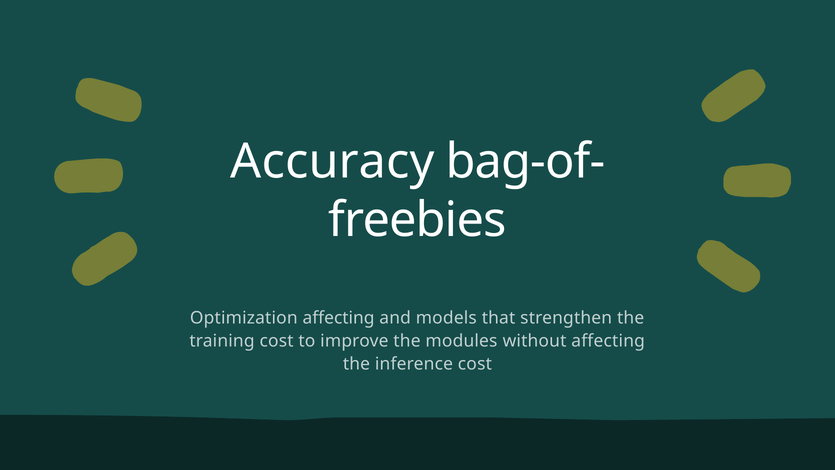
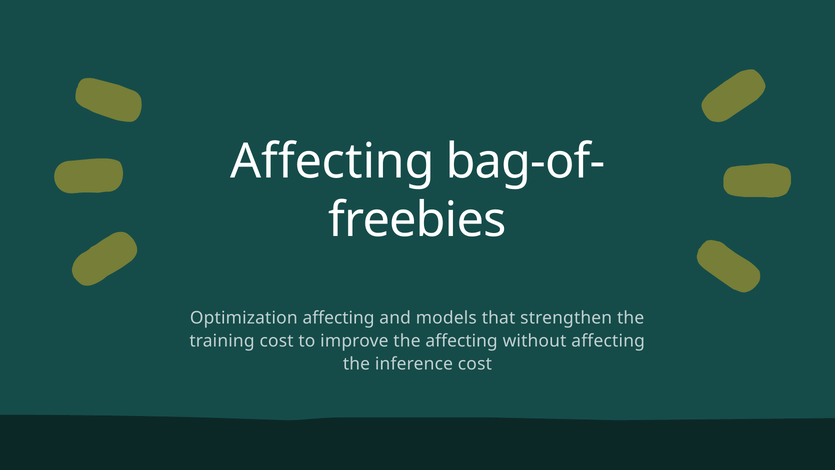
Accuracy at (333, 162): Accuracy -> Affecting
the modules: modules -> affecting
